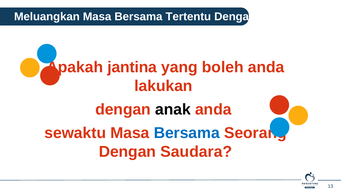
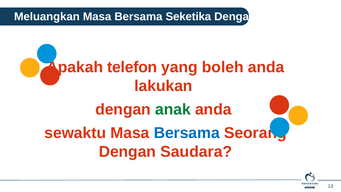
Tertentu: Tertentu -> Seketika
jantina: jantina -> telefon
anak at (173, 109) colour: black -> green
